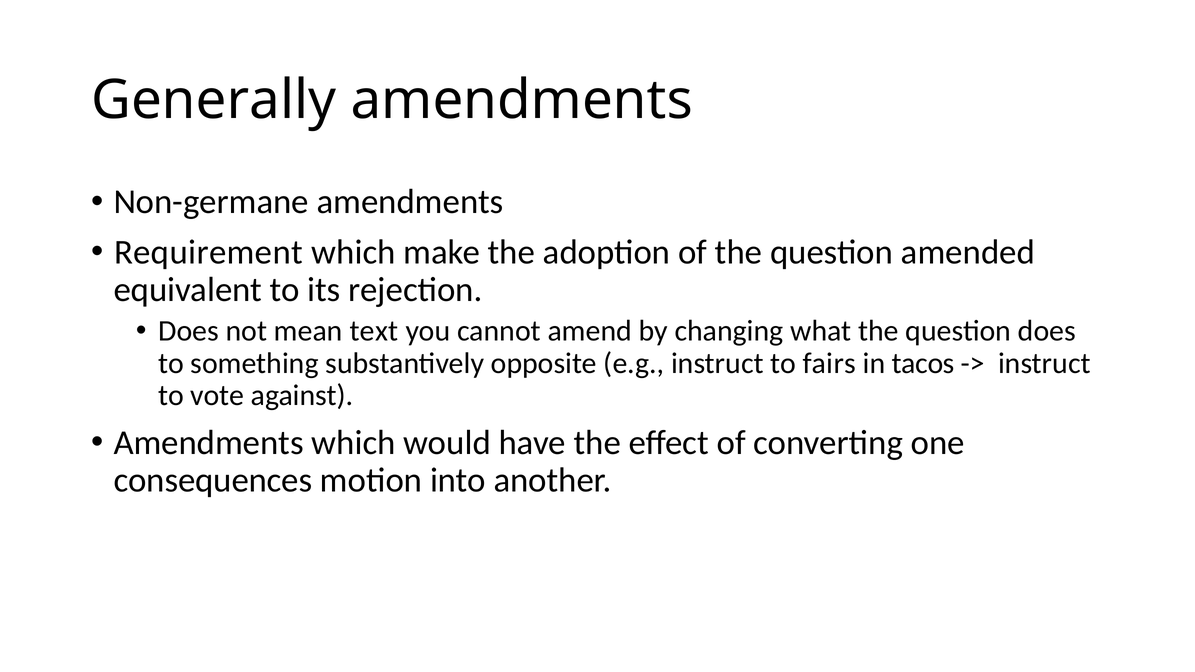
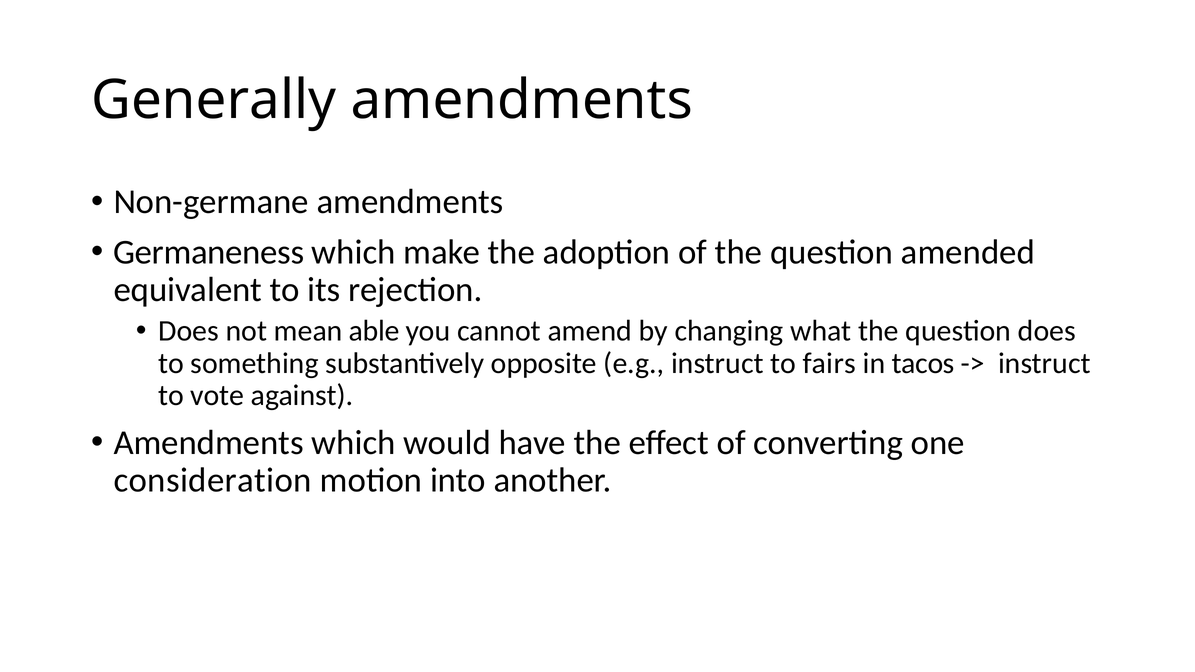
Requirement: Requirement -> Germaneness
text: text -> able
consequences: consequences -> consideration
